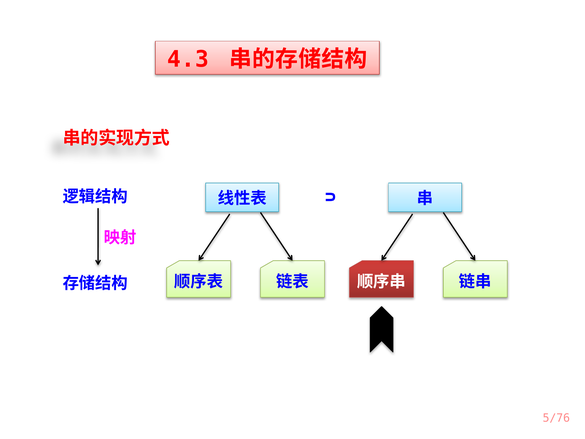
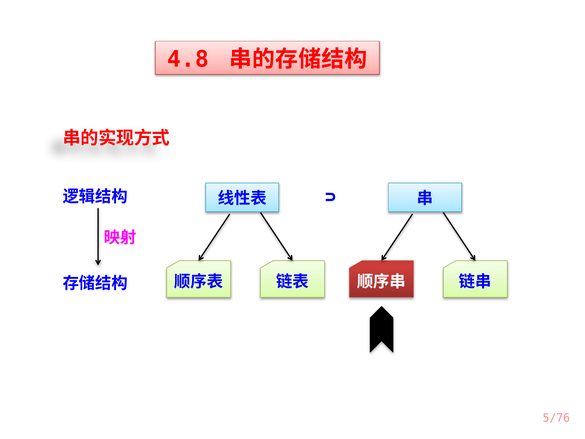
4.3: 4.3 -> 4.8
